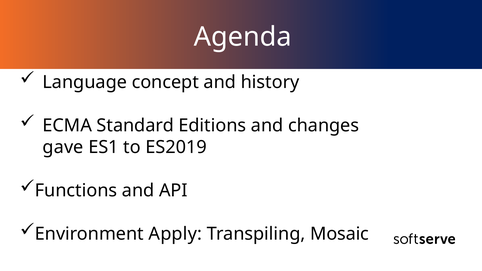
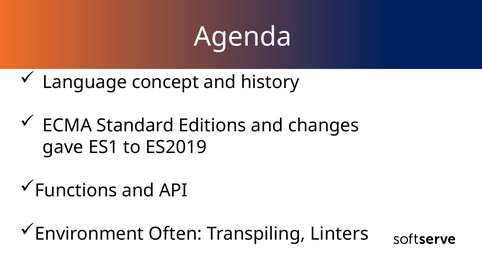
Apply: Apply -> Often
Mosaic: Mosaic -> Linters
